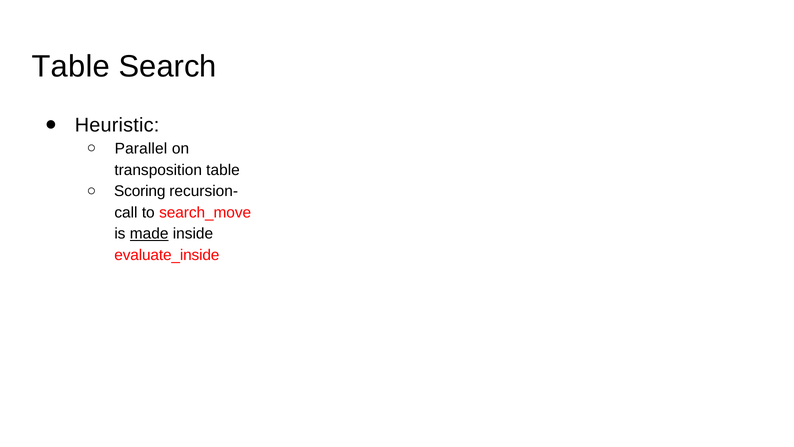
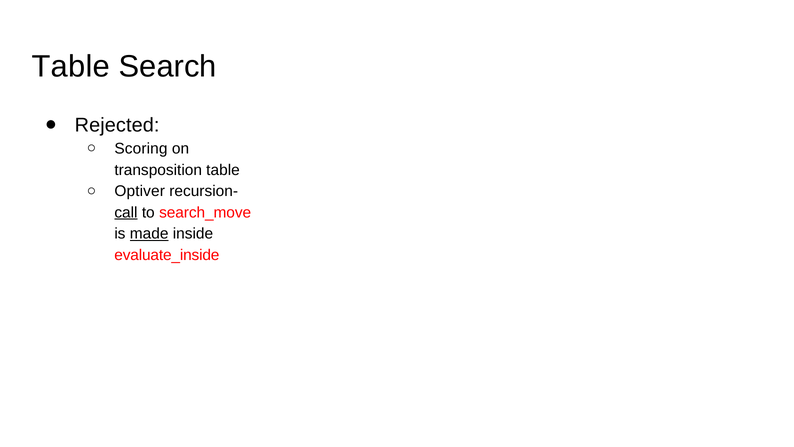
Heuristic: Heuristic -> Rejected
Parallel: Parallel -> Scoring
Scoring: Scoring -> Optiver
call underline: none -> present
